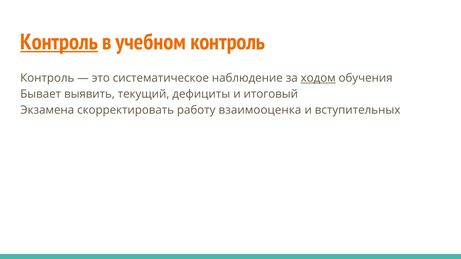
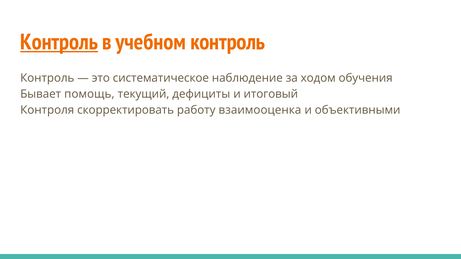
ходом underline: present -> none
выявить: выявить -> помощь
Экзамена: Экзамена -> Контроля
вступительных: вступительных -> объективными
